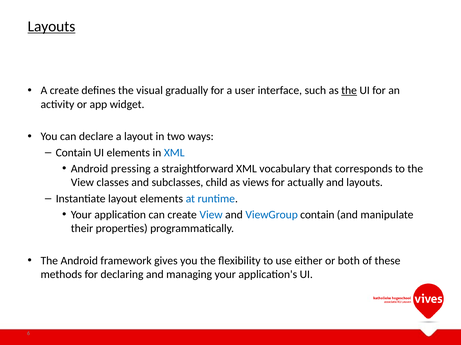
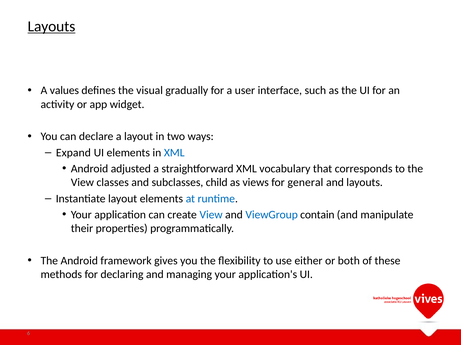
A create: create -> values
the at (349, 91) underline: present -> none
Contain at (74, 153): Contain -> Expand
pressing: pressing -> adjusted
actually: actually -> general
